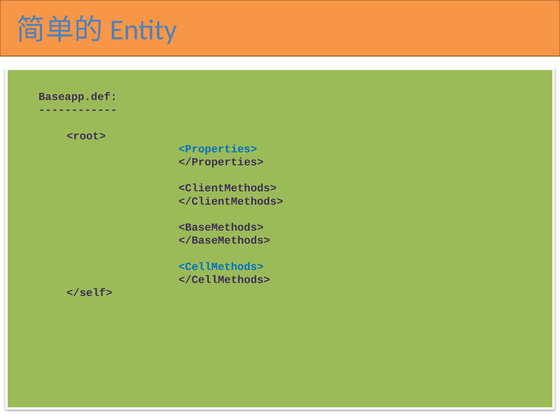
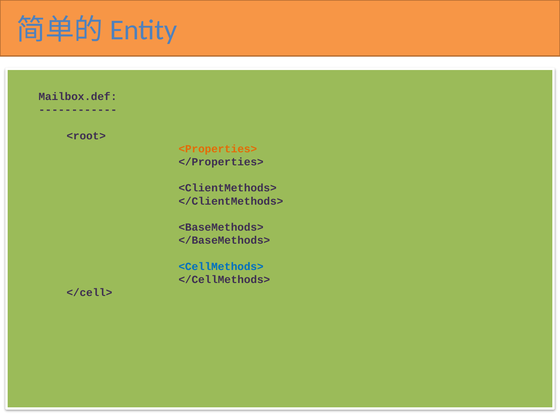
Baseapp.def: Baseapp.def -> Mailbox.def
<Properties> colour: blue -> orange
</self>: </self> -> </cell>
